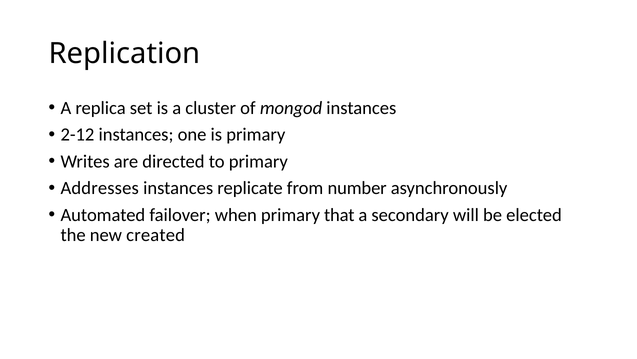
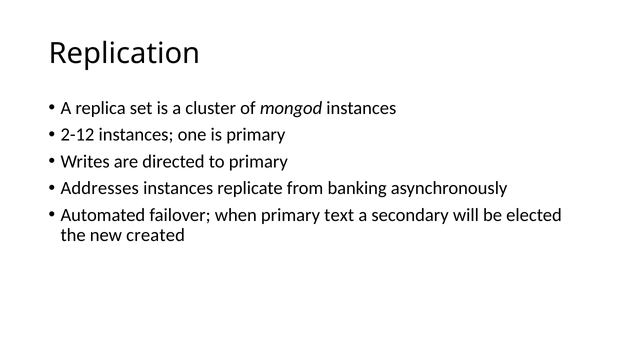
number: number -> banking
that: that -> text
